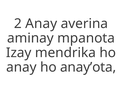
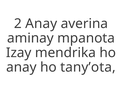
anay’ota: anay’ota -> tany’ota
